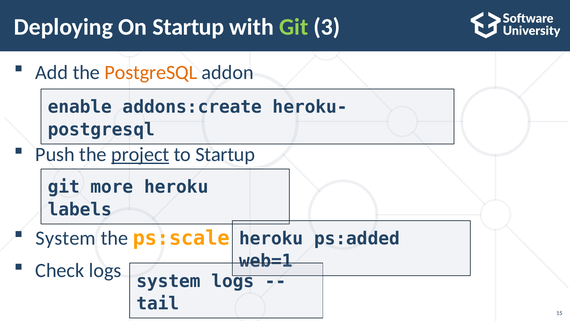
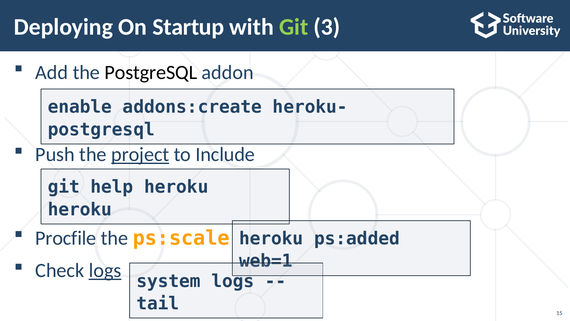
PostgreSQL at (151, 72) colour: orange -> black
to Startup: Startup -> Include
more: more -> help
labels at (80, 209): labels -> heroku
System at (66, 238): System -> Procfile
logs at (105, 270) underline: none -> present
